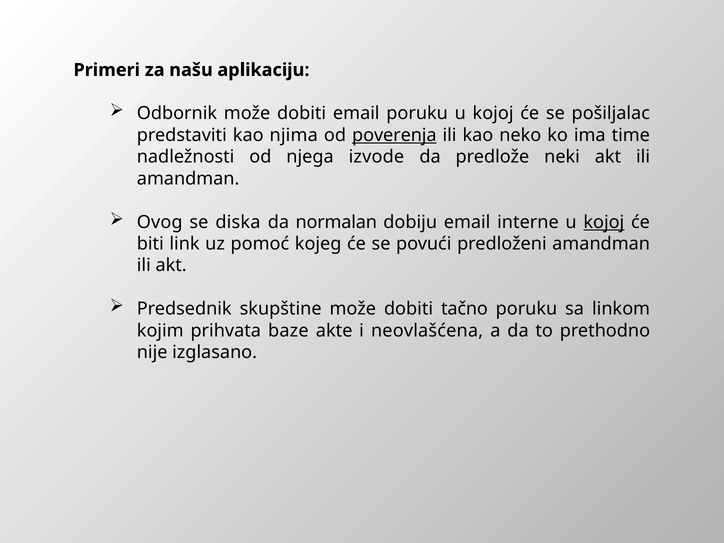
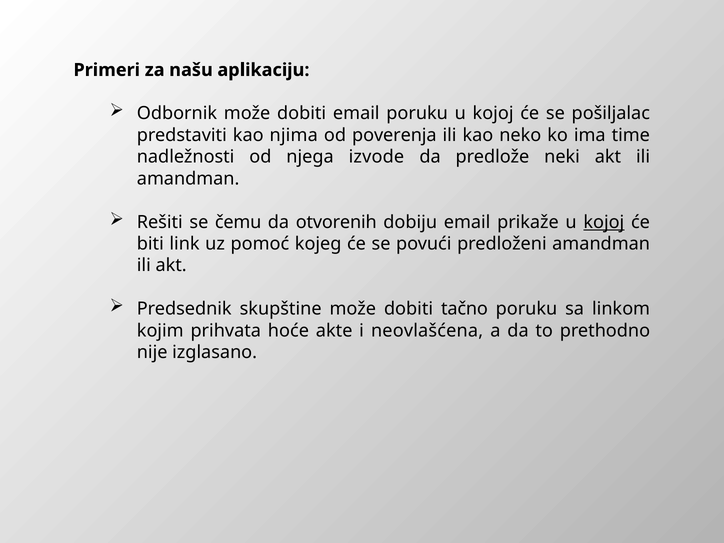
poverenja underline: present -> none
Ovog: Ovog -> Rešiti
diska: diska -> čemu
normalan: normalan -> otvorenih
interne: interne -> prikaže
baze: baze -> hoće
